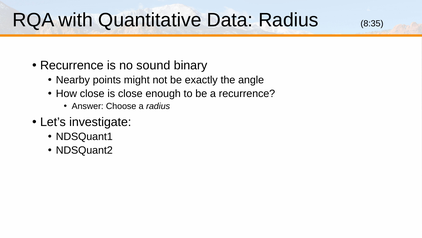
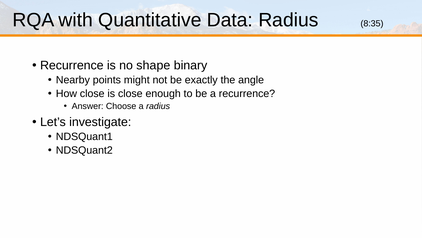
sound: sound -> shape
